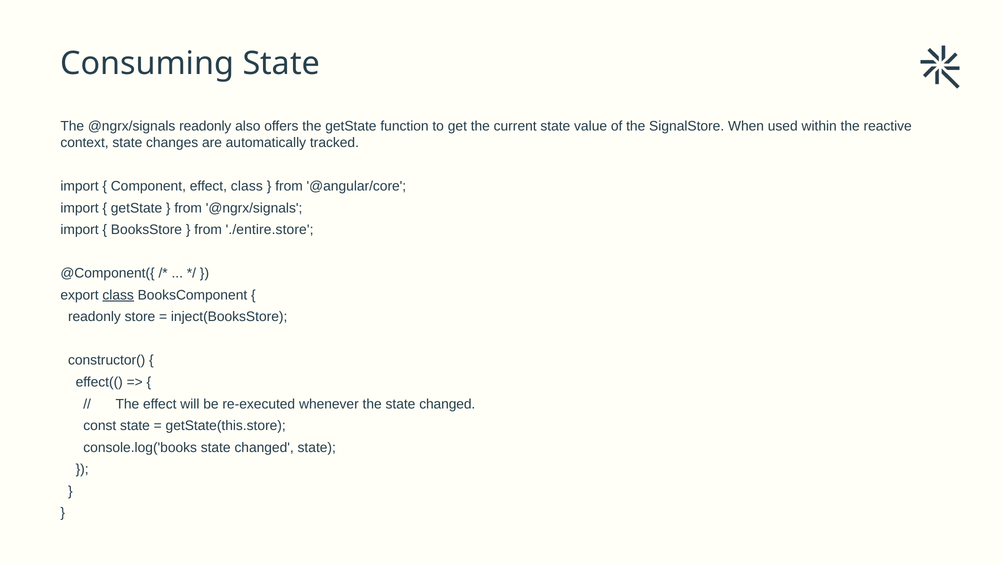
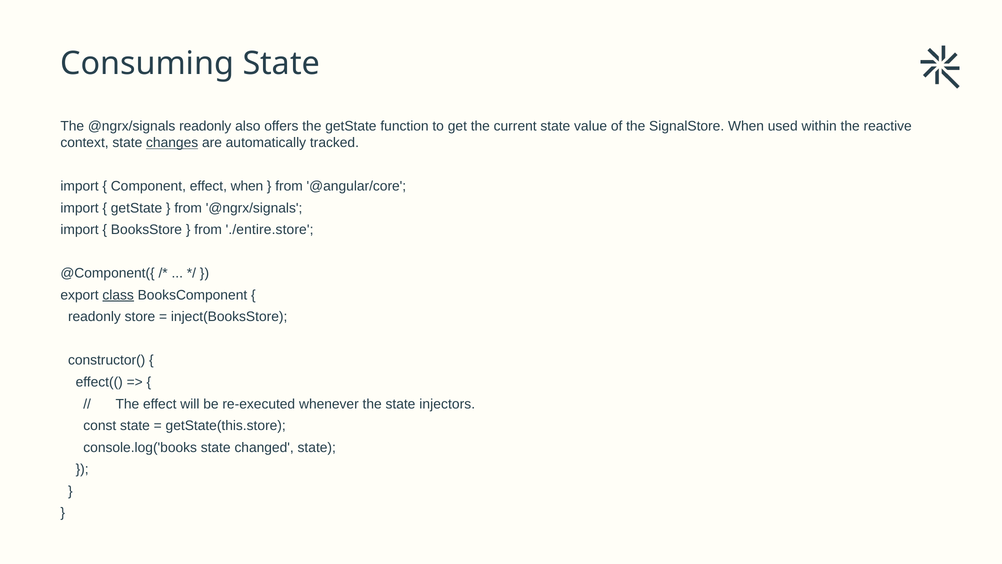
changes underline: none -> present
effect class: class -> when
the state changed: changed -> injectors
